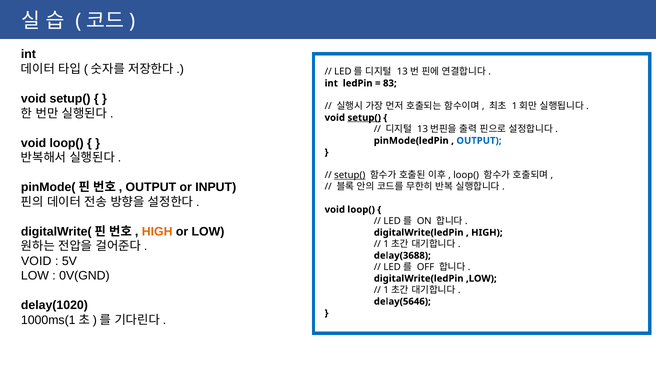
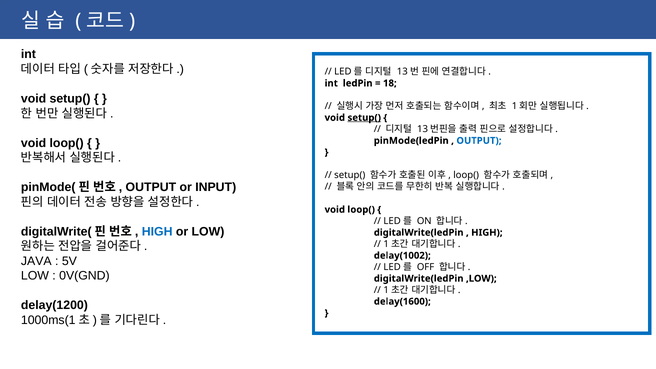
83: 83 -> 18
setup( at (350, 175) underline: present -> none
HIGH at (157, 232) colour: orange -> blue
delay(3688: delay(3688 -> delay(1002
VOID at (36, 261): VOID -> JAVA
delay(1020: delay(1020 -> delay(1200
delay(5646: delay(5646 -> delay(1600
